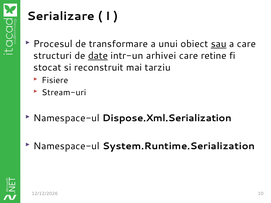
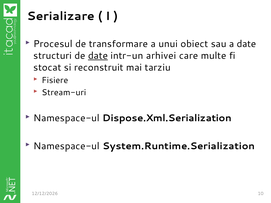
sau underline: present -> none
a care: care -> date
retine: retine -> multe
